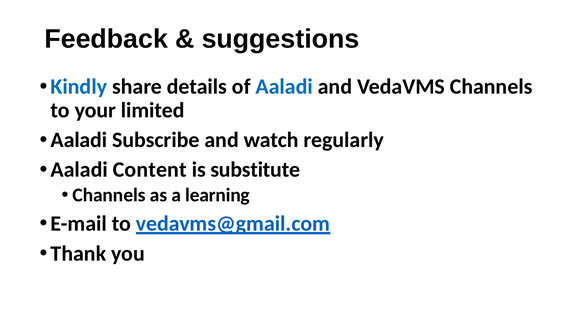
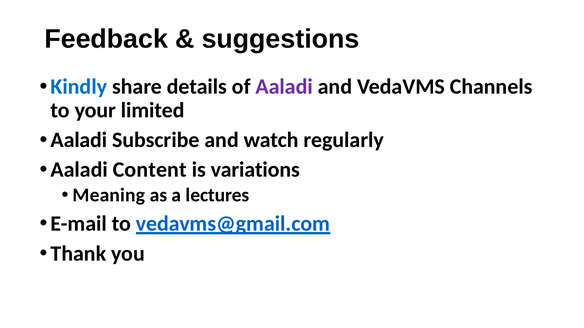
Aaladi at (284, 87) colour: blue -> purple
substitute: substitute -> variations
Channels at (109, 195): Channels -> Meaning
learning: learning -> lectures
